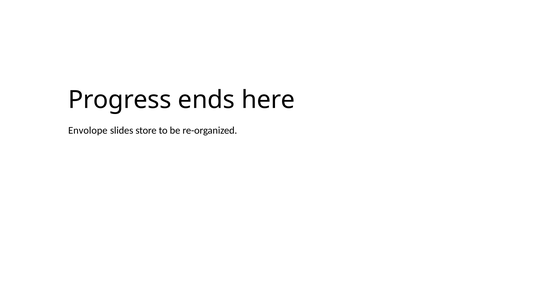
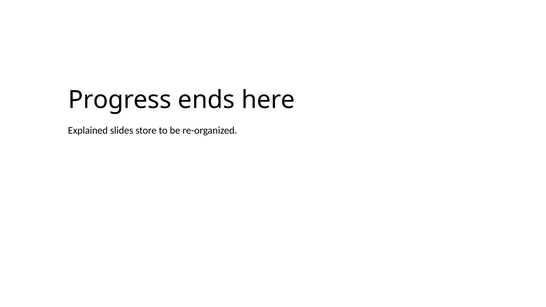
Envolope: Envolope -> Explained
